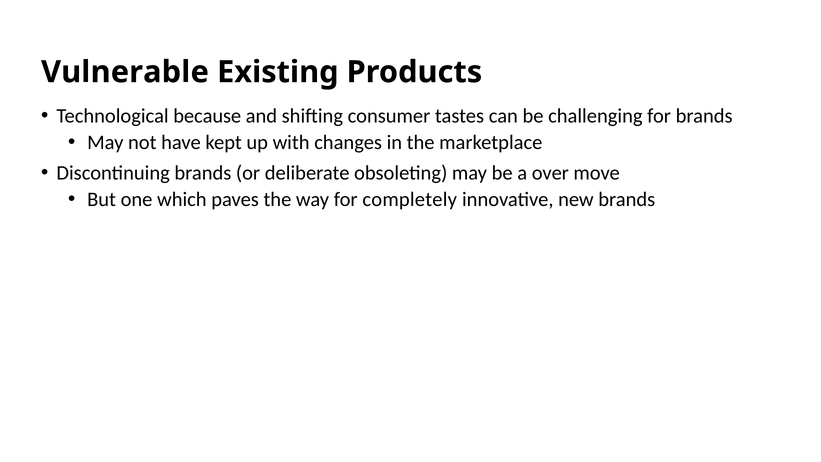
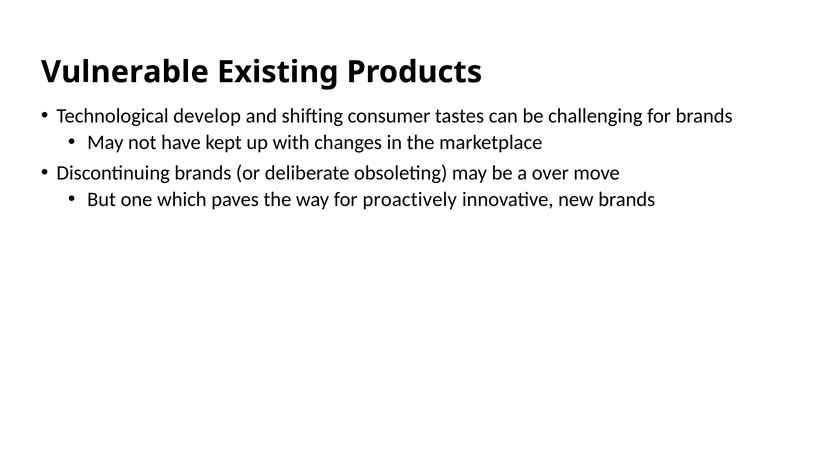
because: because -> develop
completely: completely -> proactively
